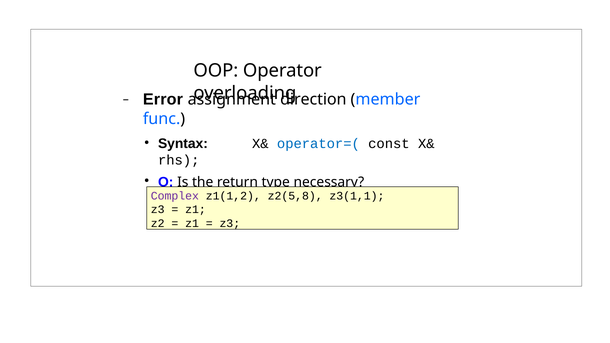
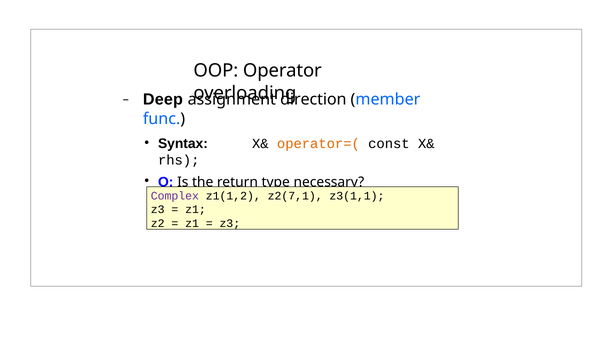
Error: Error -> Deep
operator=( colour: blue -> orange
z2(5,8: z2(5,8 -> z2(7,1
